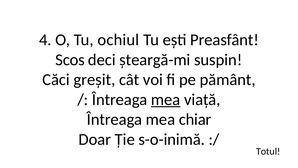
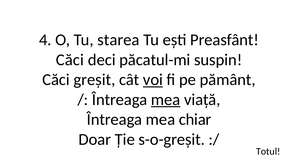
ochiul: ochiul -> starea
Scos at (70, 60): Scos -> Căci
șteargă-mi: șteargă-mi -> păcatul-mi
voi underline: none -> present
s-o-inimă: s-o-inimă -> s-o-greșit
